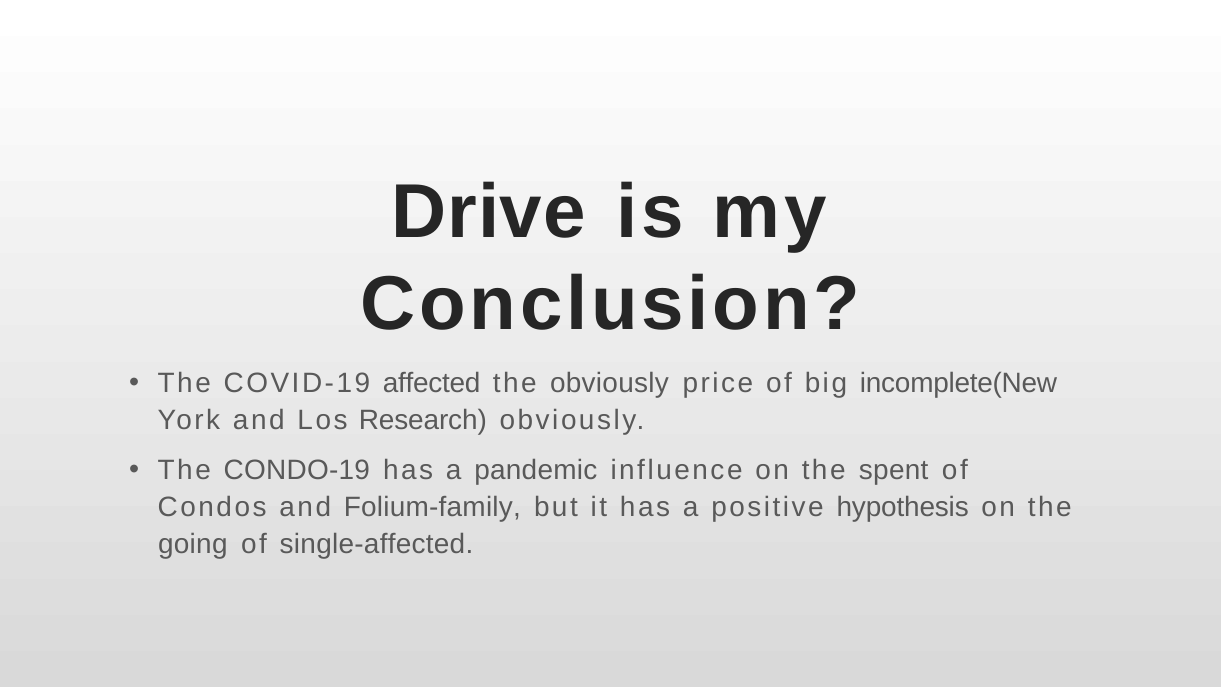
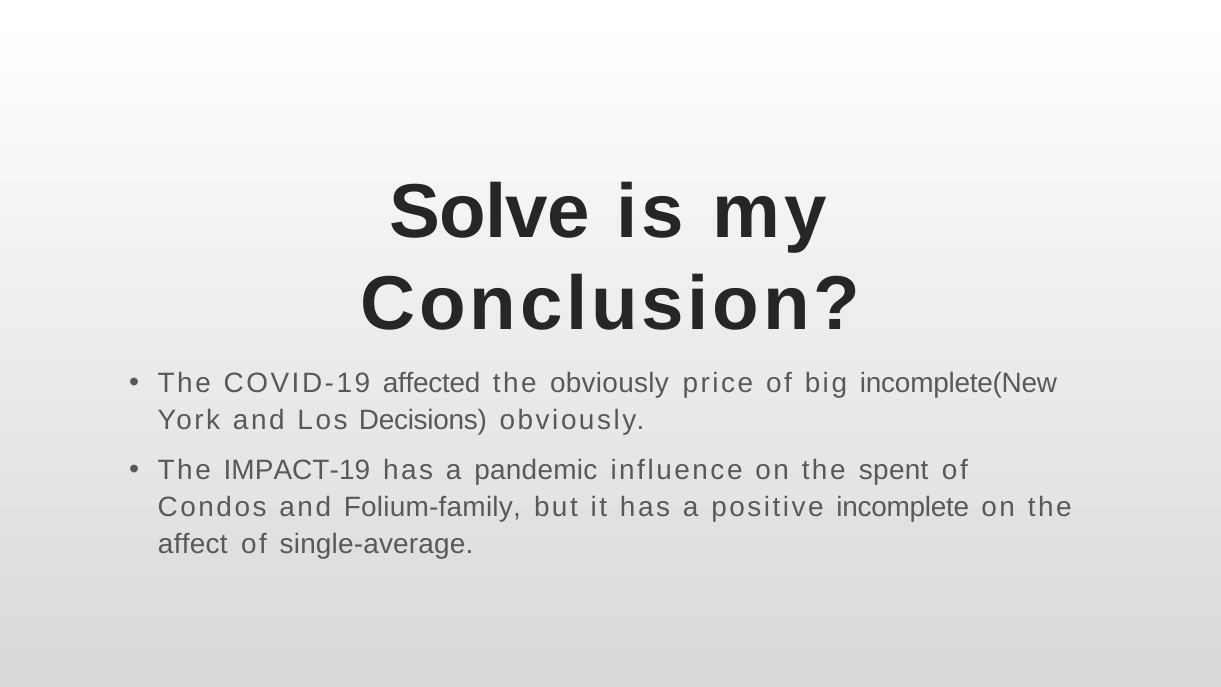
Drive: Drive -> Solve
Research: Research -> Decisions
CONDO-19: CONDO-19 -> IMPACT-19
hypothesis: hypothesis -> incomplete
going: going -> affect
single-affected: single-affected -> single-average
